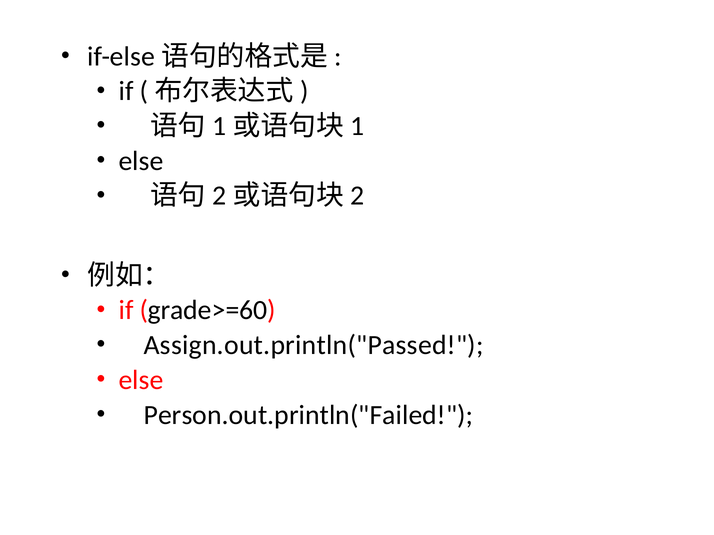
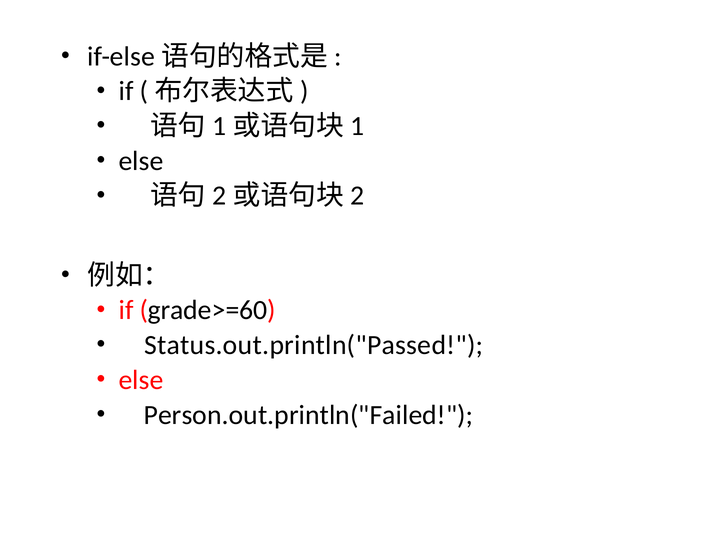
Assign.out.println("Passed: Assign.out.println("Passed -> Status.out.println("Passed
